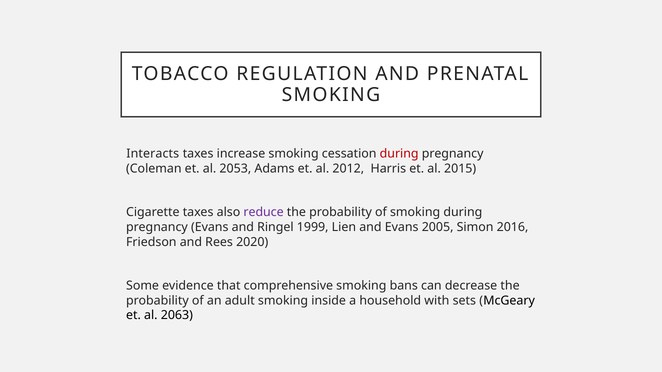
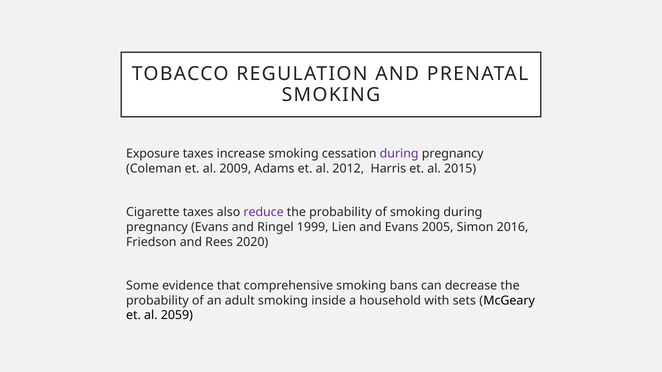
Interacts: Interacts -> Exposure
during at (399, 154) colour: red -> purple
2053: 2053 -> 2009
2063: 2063 -> 2059
